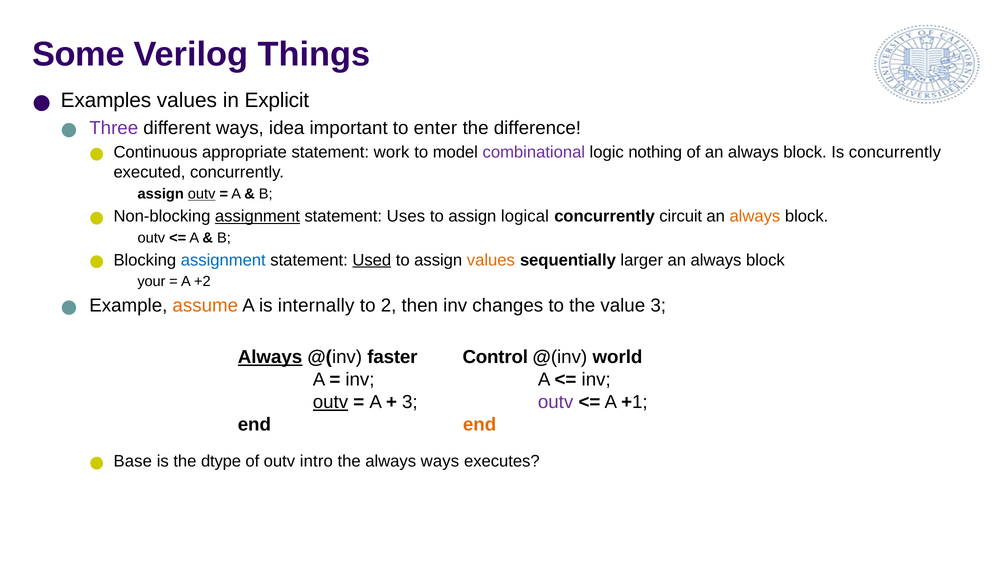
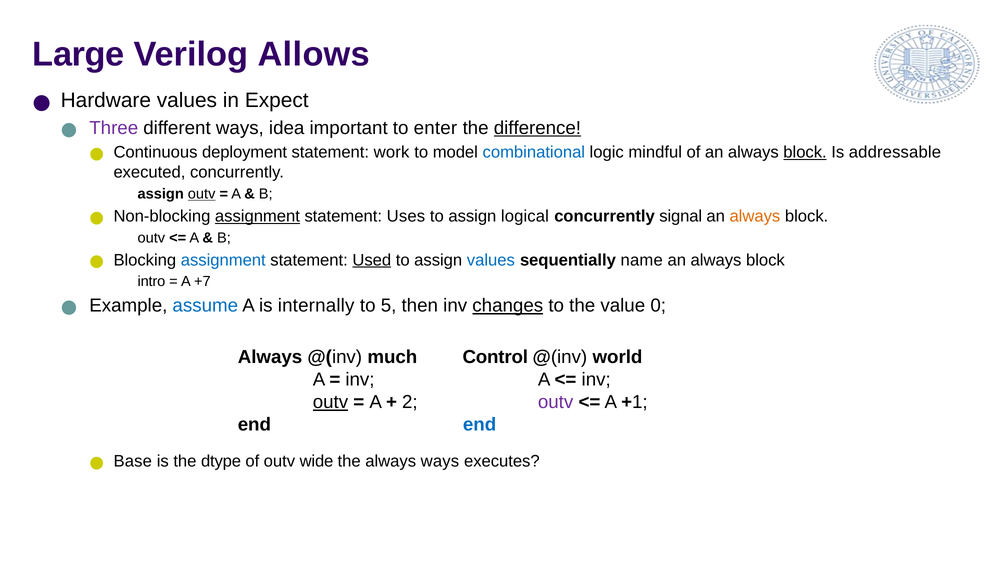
Some: Some -> Large
Things: Things -> Allows
Examples: Examples -> Hardware
Explicit: Explicit -> Expect
difference underline: none -> present
appropriate: appropriate -> deployment
combinational colour: purple -> blue
nothing: nothing -> mindful
block at (805, 152) underline: none -> present
Is concurrently: concurrently -> addressable
circuit: circuit -> signal
values at (491, 260) colour: orange -> blue
larger: larger -> name
your: your -> intro
+2: +2 -> +7
assume colour: orange -> blue
2: 2 -> 5
changes underline: none -> present
value 3: 3 -> 0
Always at (270, 357) underline: present -> none
faster: faster -> much
3 at (410, 402): 3 -> 2
end at (480, 424) colour: orange -> blue
intro: intro -> wide
